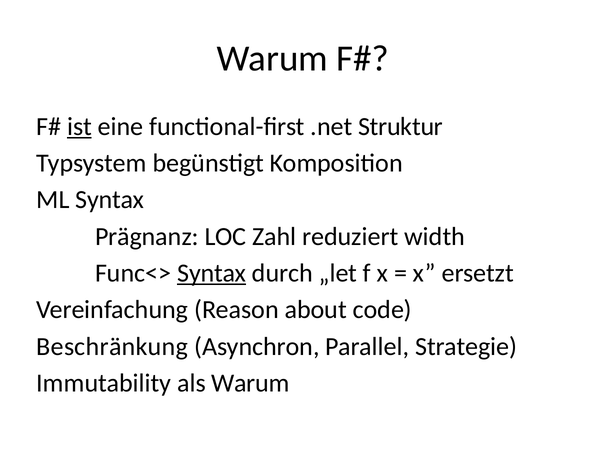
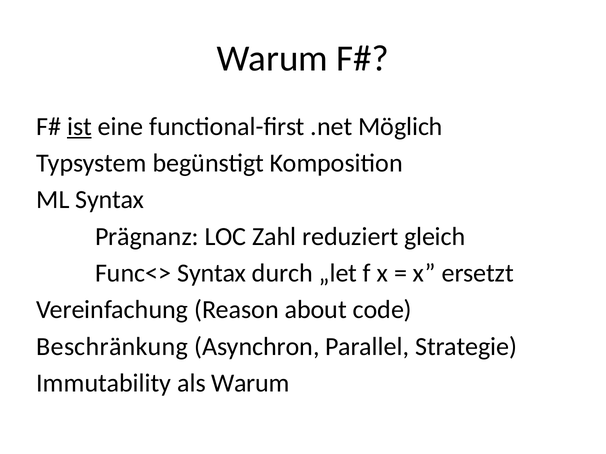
Struktur: Struktur -> Möglich
width: width -> gleich
Syntax at (212, 273) underline: present -> none
